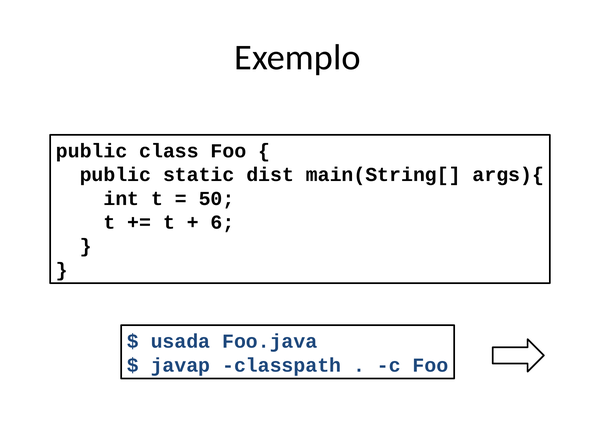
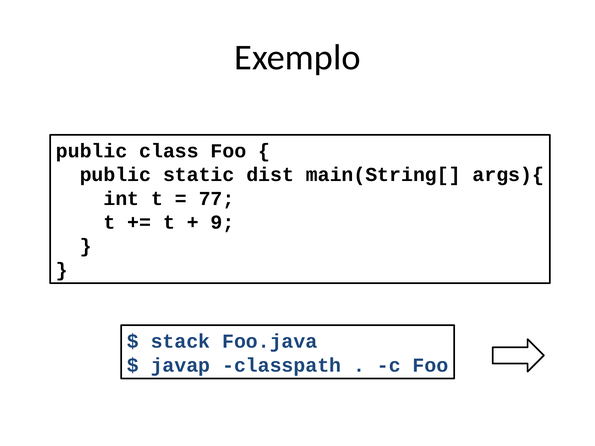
50: 50 -> 77
6: 6 -> 9
usada: usada -> stack
